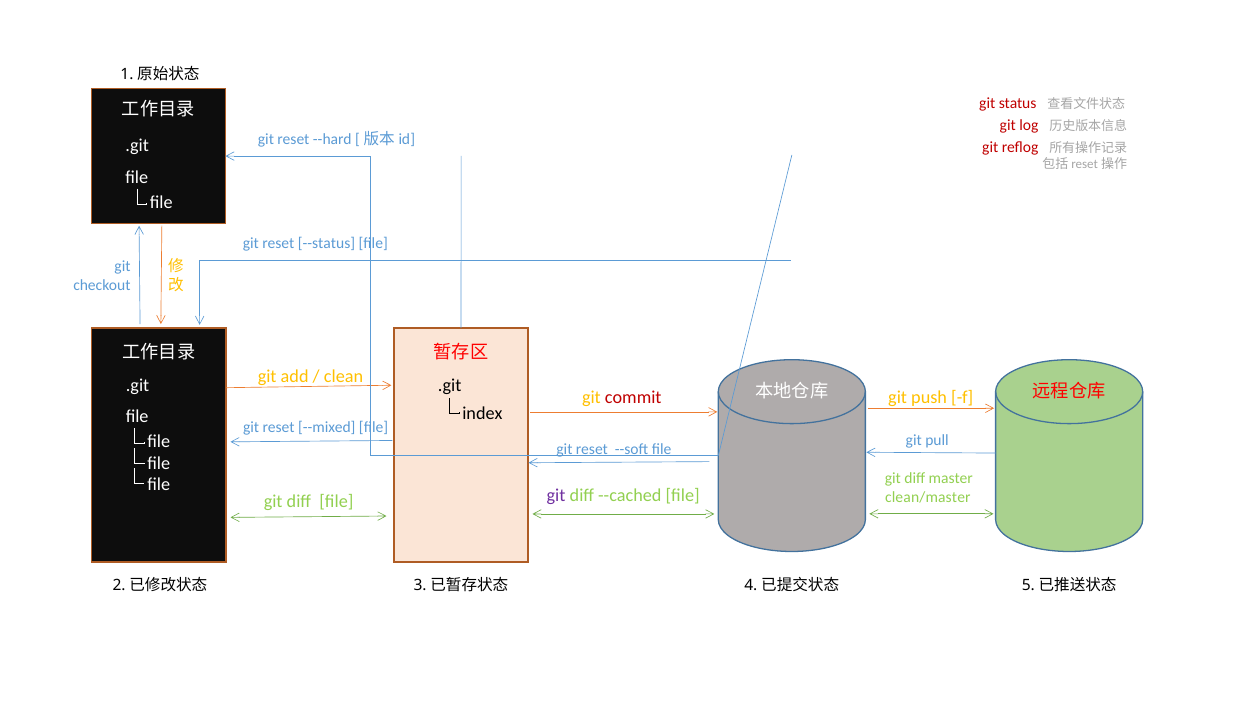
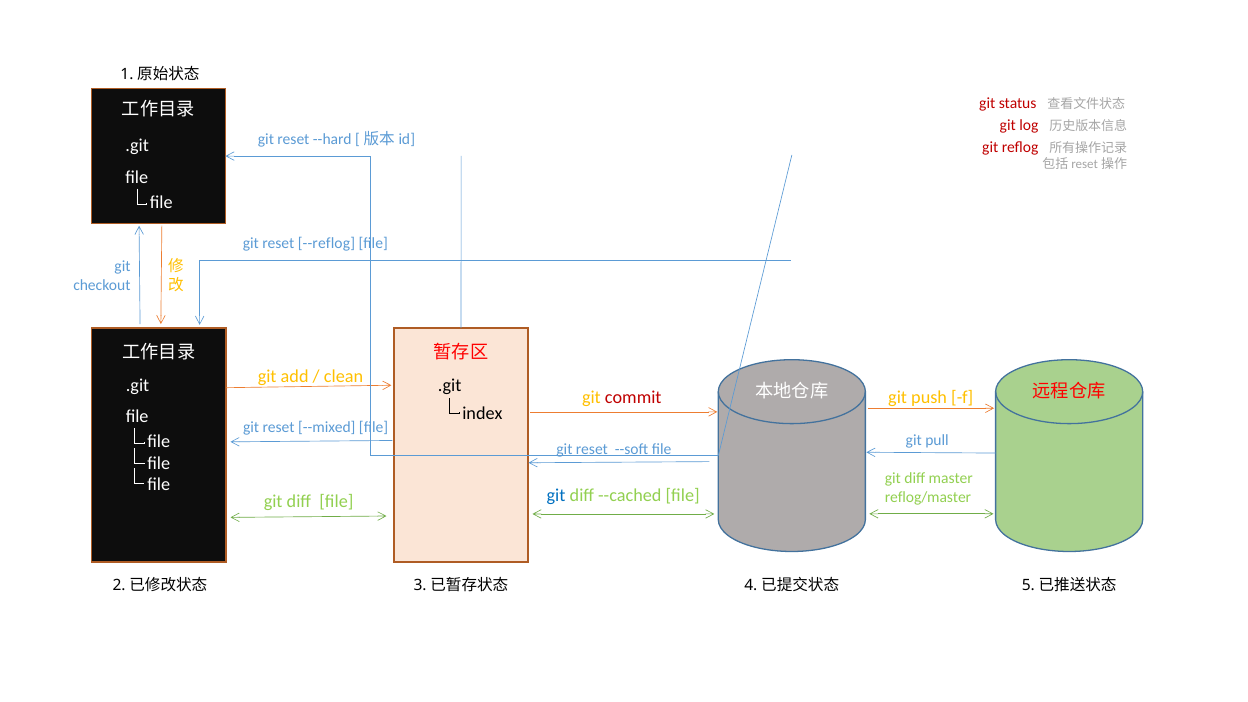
--status: --status -> --reflog
git at (556, 495) colour: purple -> blue
clean/master: clean/master -> reflog/master
